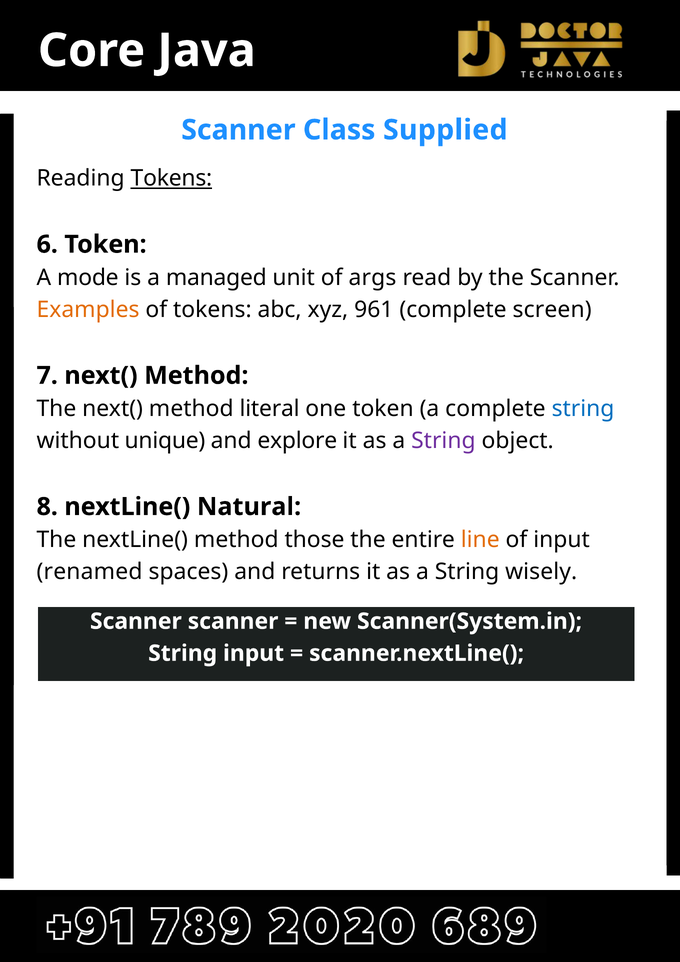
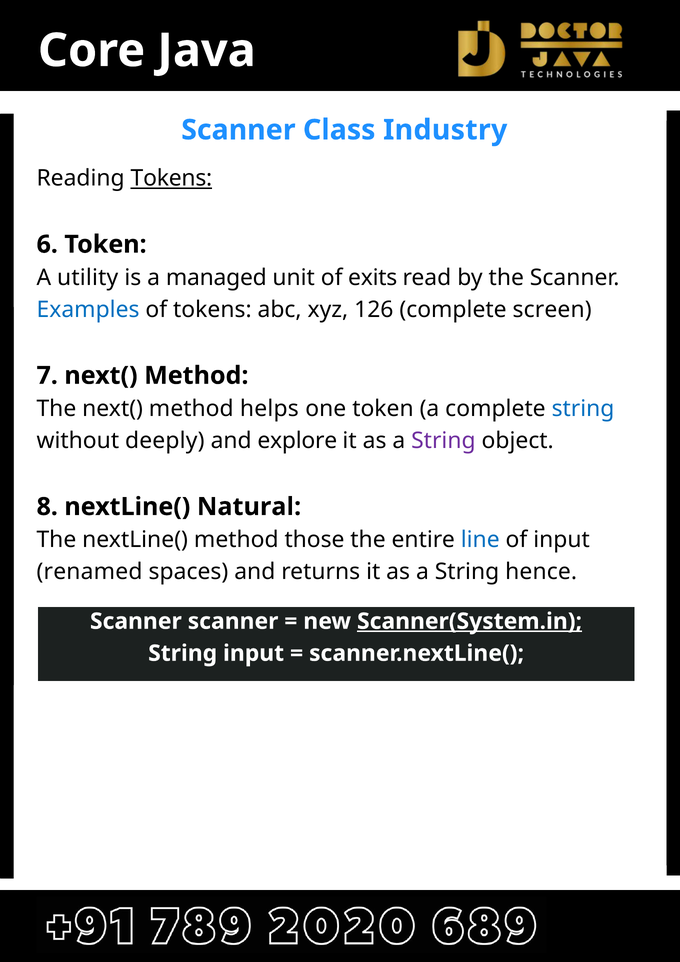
Supplied: Supplied -> Industry
mode: mode -> utility
args: args -> exits
Examples colour: orange -> blue
961: 961 -> 126
literal: literal -> helps
unique: unique -> deeply
line colour: orange -> blue
wisely: wisely -> hence
Scanner(System.in underline: none -> present
